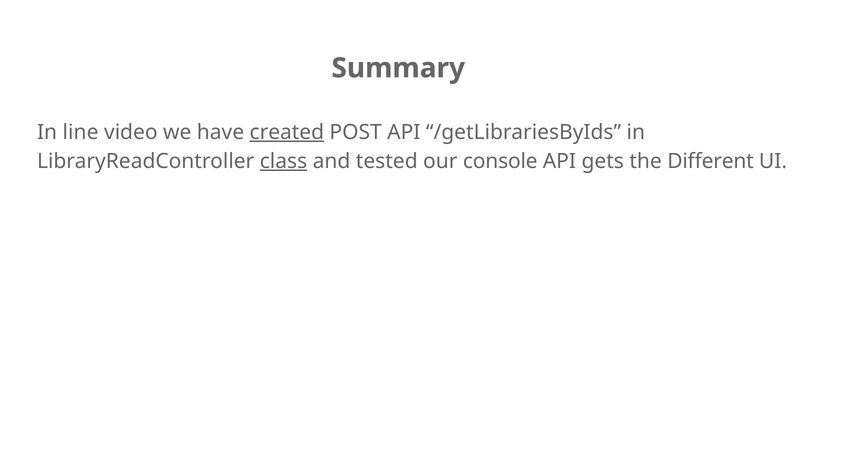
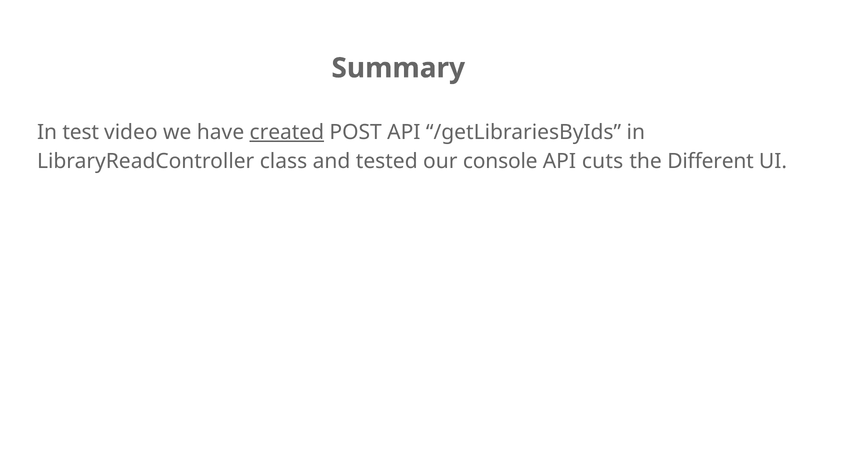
line: line -> test
class underline: present -> none
gets: gets -> cuts
